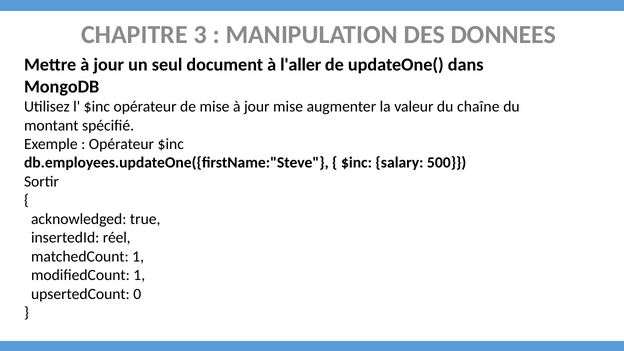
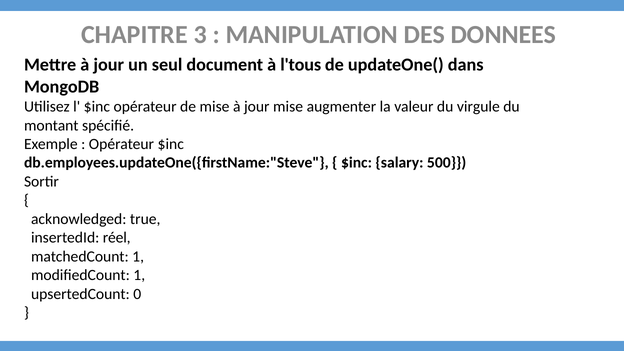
l'aller: l'aller -> l'tous
chaîne: chaîne -> virgule
